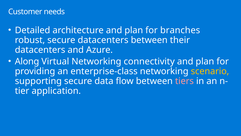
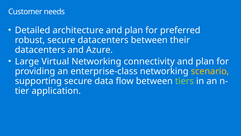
branches: branches -> preferred
Along: Along -> Large
tiers colour: pink -> light green
